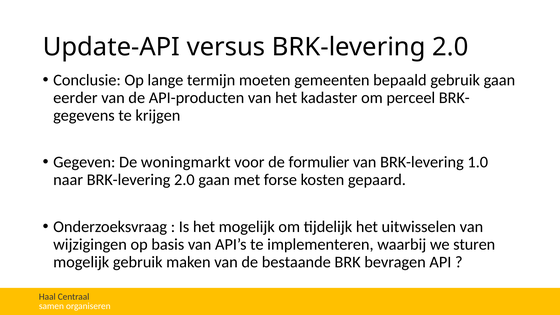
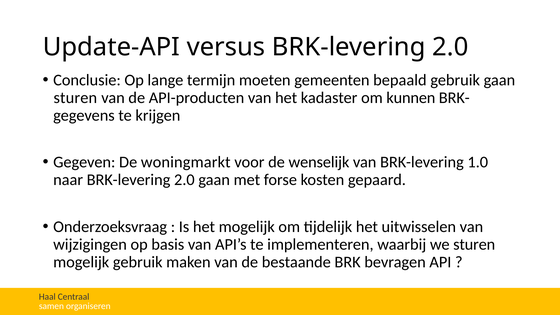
eerder at (75, 98): eerder -> sturen
perceel: perceel -> kunnen
formulier: formulier -> wenselijk
